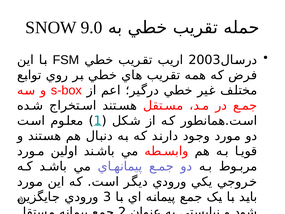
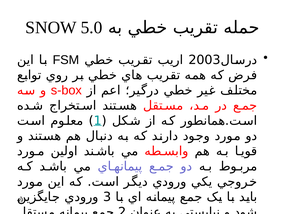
9.0: 9.0 -> 5.0
